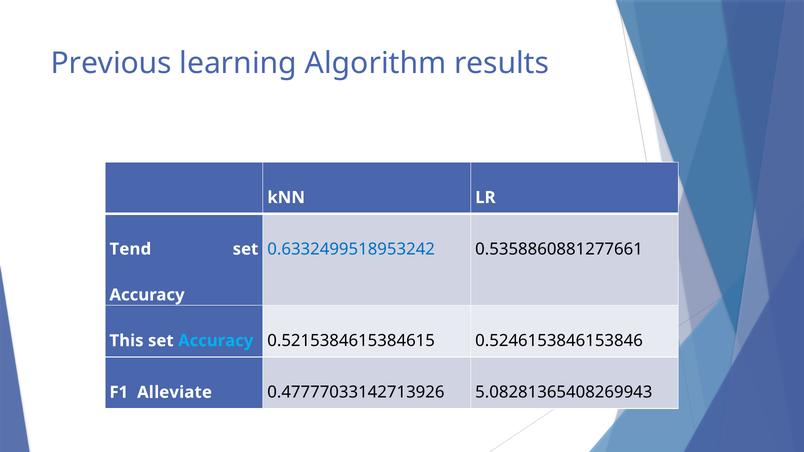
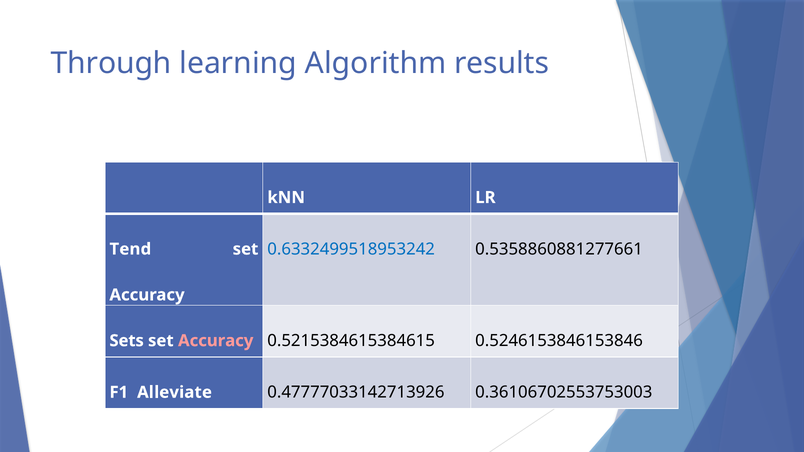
Previous: Previous -> Through
This: This -> Sets
Accuracy at (216, 341) colour: light blue -> pink
5.08281365408269943: 5.08281365408269943 -> 0.36106702553753003
